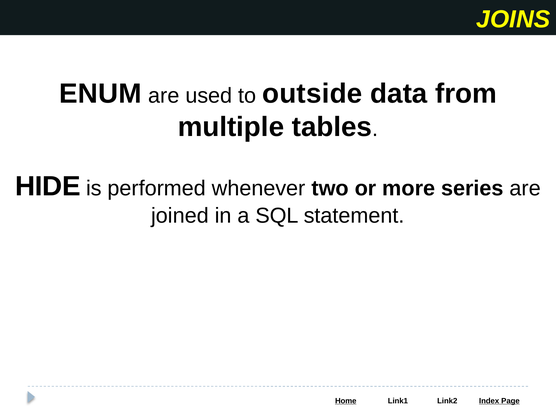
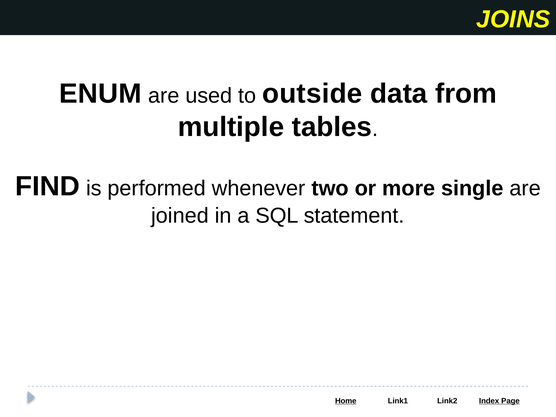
HIDE: HIDE -> FIND
series: series -> single
